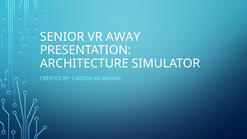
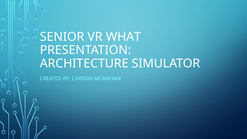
AWAY: AWAY -> WHAT
